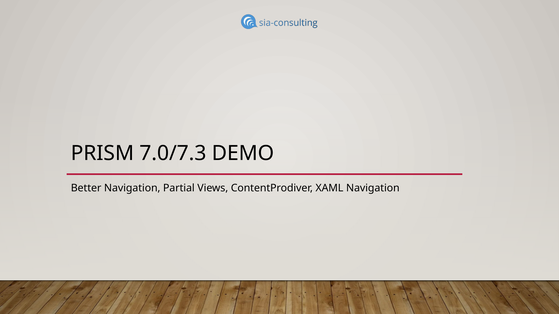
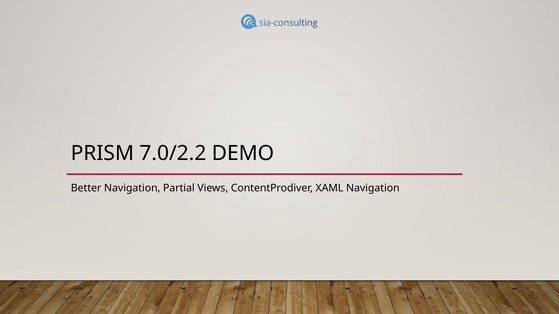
7.0/7.3: 7.0/7.3 -> 7.0/2.2
